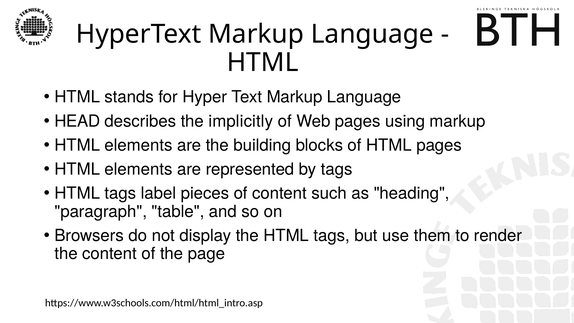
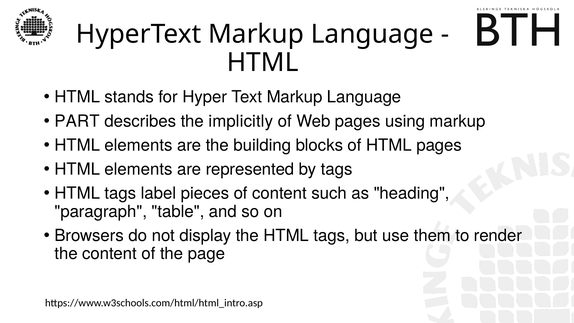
HEAD: HEAD -> PART
